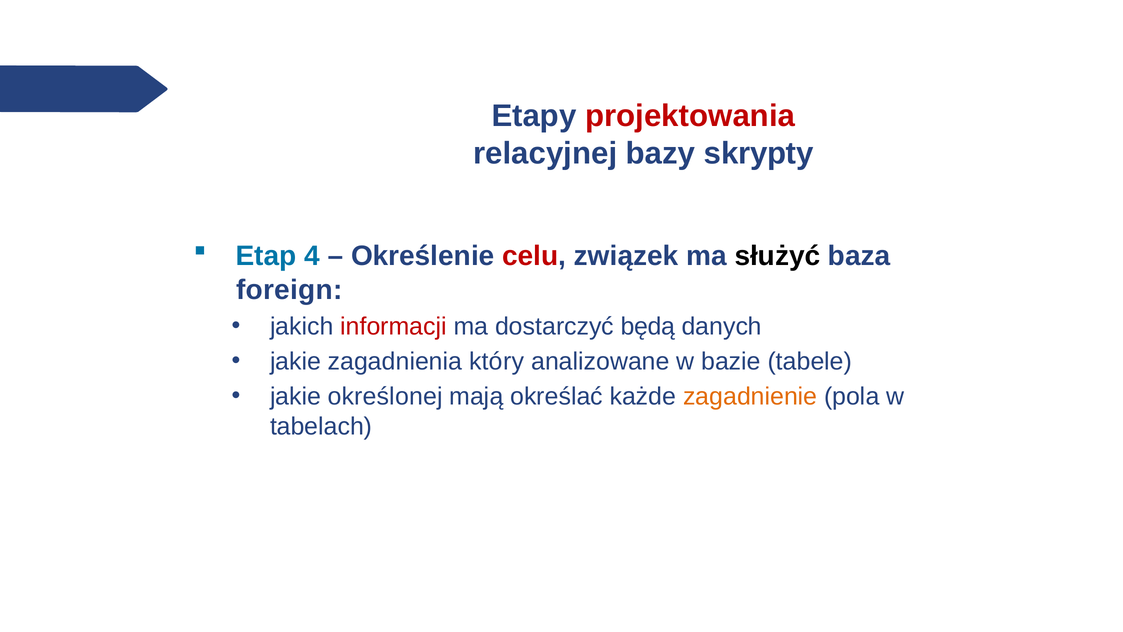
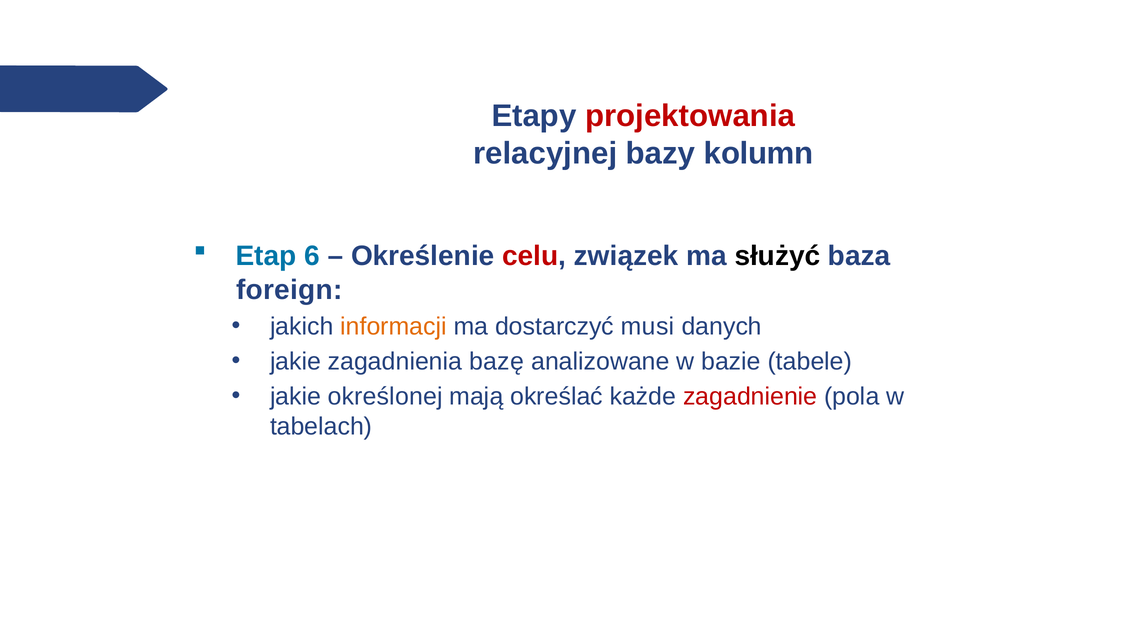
skrypty: skrypty -> kolumn
4: 4 -> 6
informacji colour: red -> orange
będą: będą -> musi
który: który -> bazę
zagadnienie colour: orange -> red
